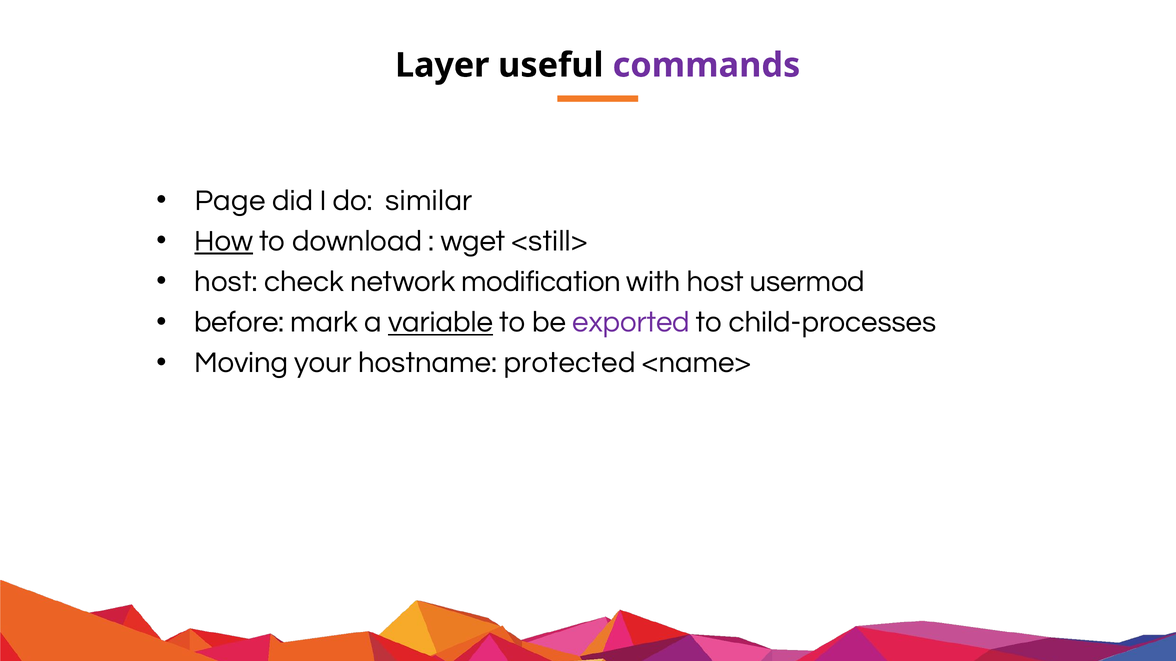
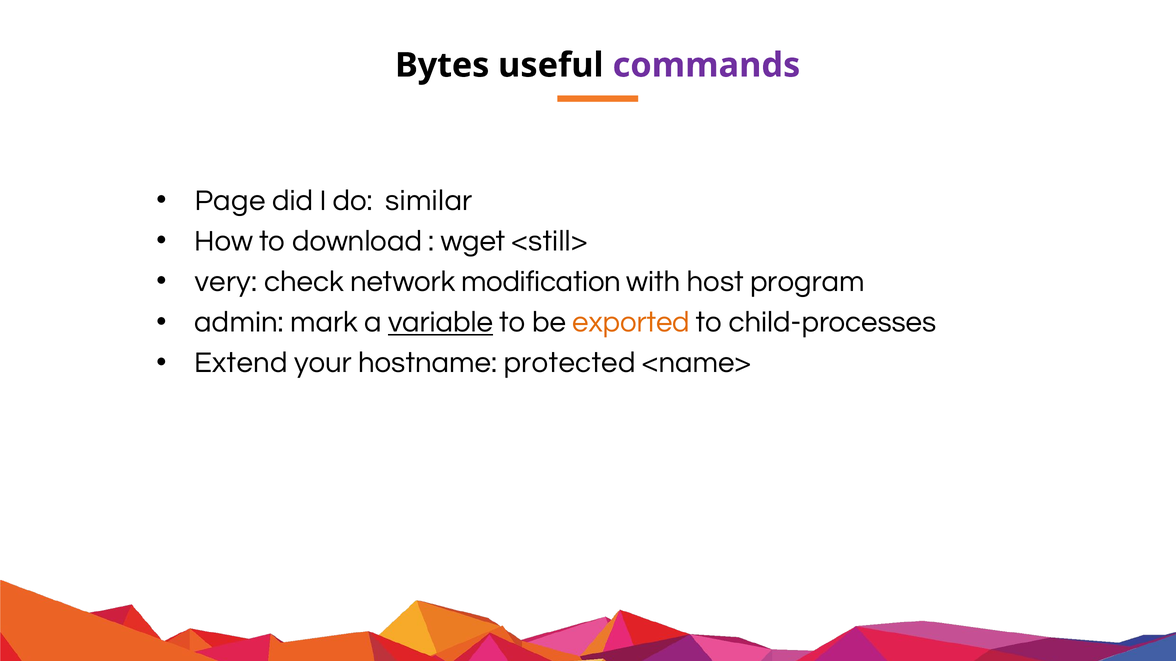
Layer: Layer -> Bytes
How underline: present -> none
host at (226, 282): host -> very
usermod: usermod -> program
before: before -> admin
exported colour: purple -> orange
Moving: Moving -> Extend
